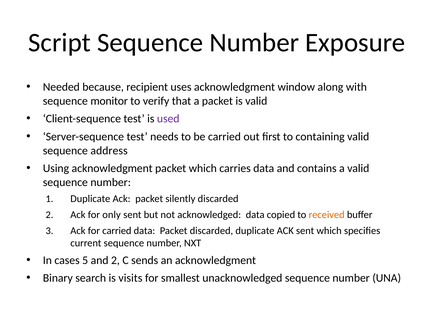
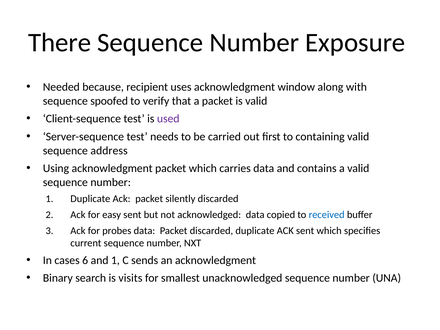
Script: Script -> There
monitor: monitor -> spoofed
only: only -> easy
received colour: orange -> blue
for carried: carried -> probes
5: 5 -> 6
and 2: 2 -> 1
